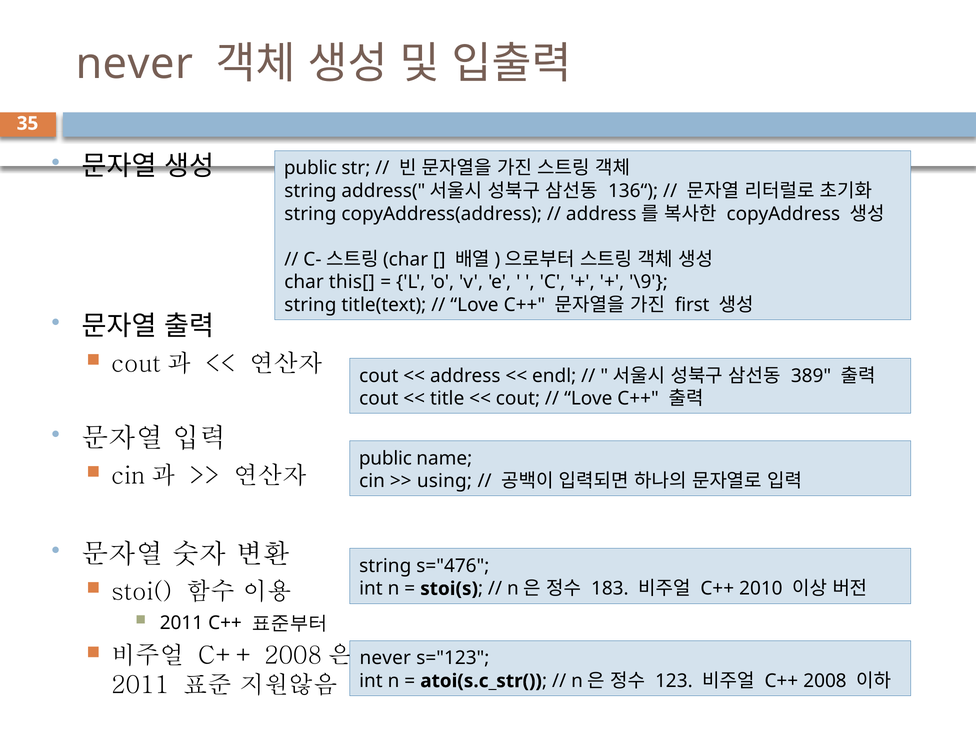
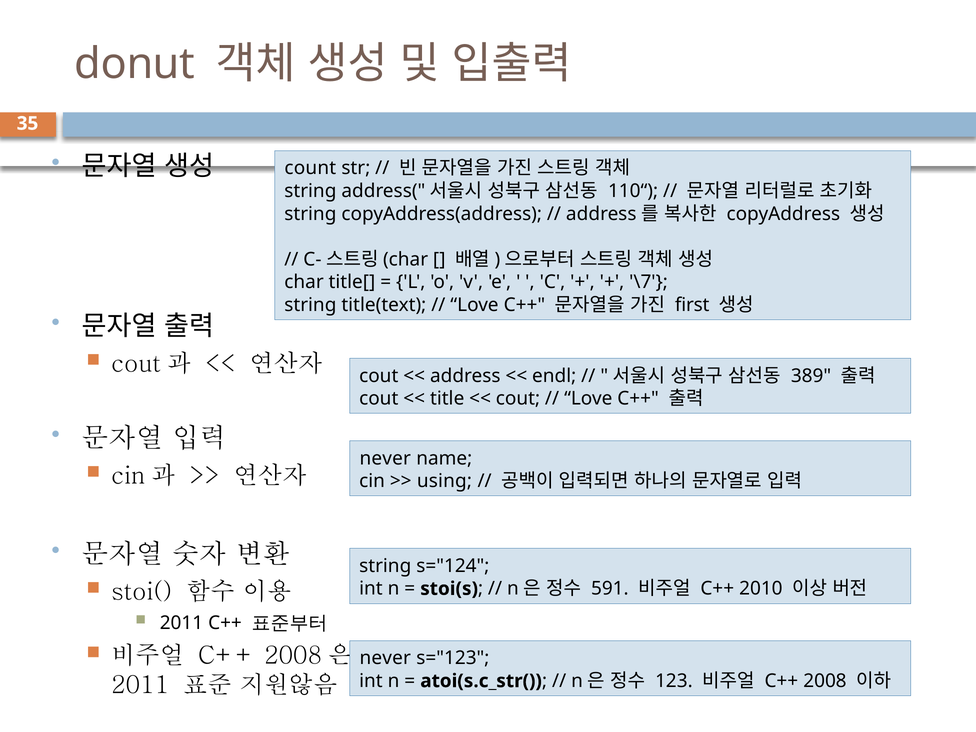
never at (134, 64): never -> donut
public at (311, 168): public -> count
136“: 136“ -> 110“
this[: this[ -> title[
\9: \9 -> \7
public at (385, 458): public -> never
s="476: s="476 -> s="124
183: 183 -> 591
